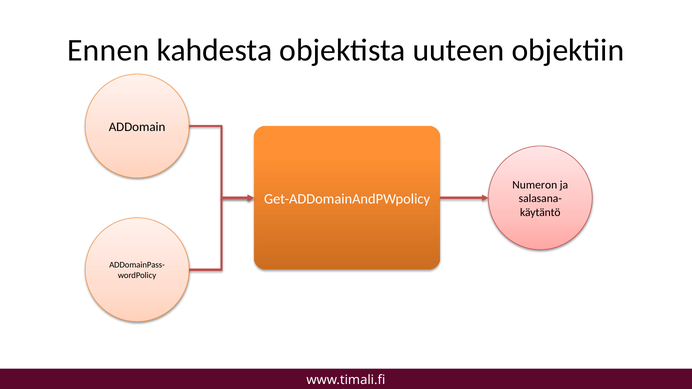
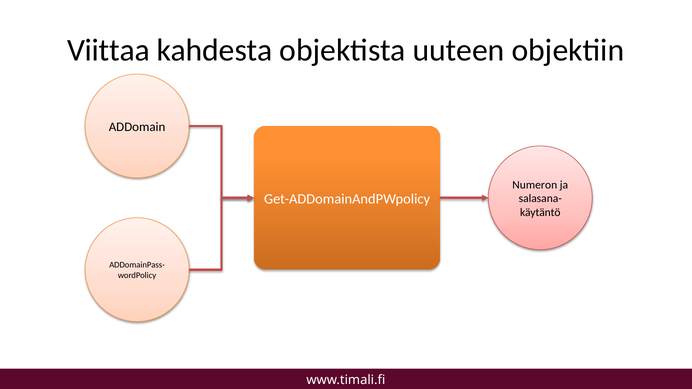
Ennen: Ennen -> Viittaa
